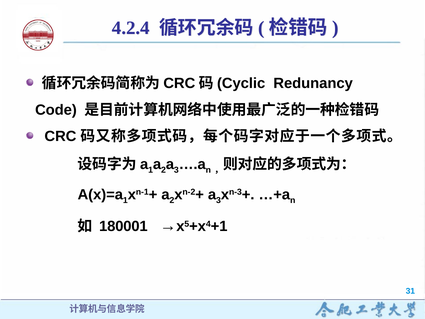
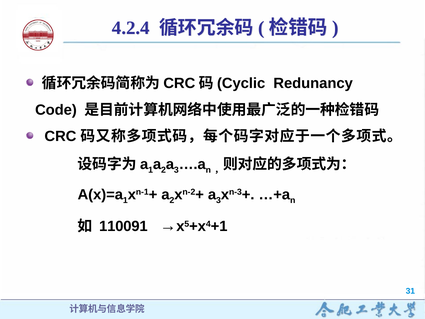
180001: 180001 -> 110091
